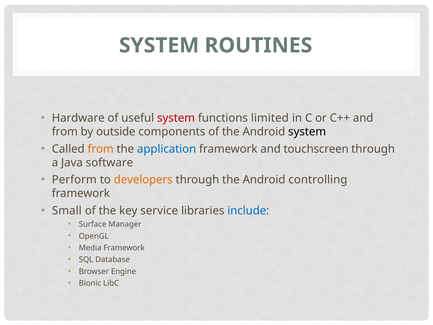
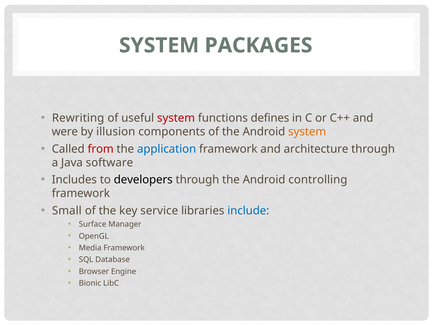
ROUTINES: ROUTINES -> PACKAGES
Hardware: Hardware -> Rewriting
limited: limited -> defines
from at (65, 132): from -> were
outside: outside -> illusion
system at (307, 132) colour: black -> orange
from at (101, 149) colour: orange -> red
touchscreen: touchscreen -> architecture
Perform: Perform -> Includes
developers colour: orange -> black
